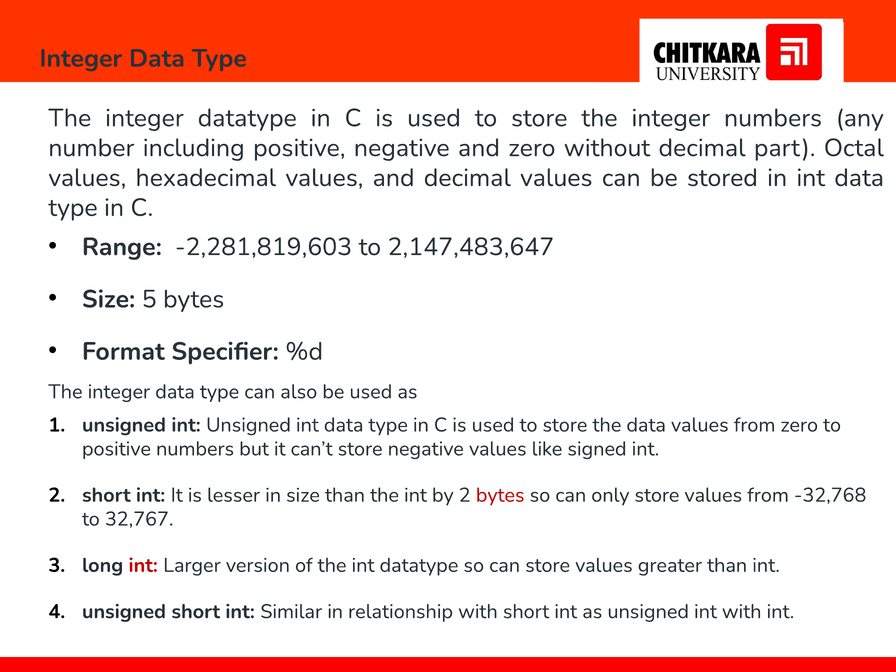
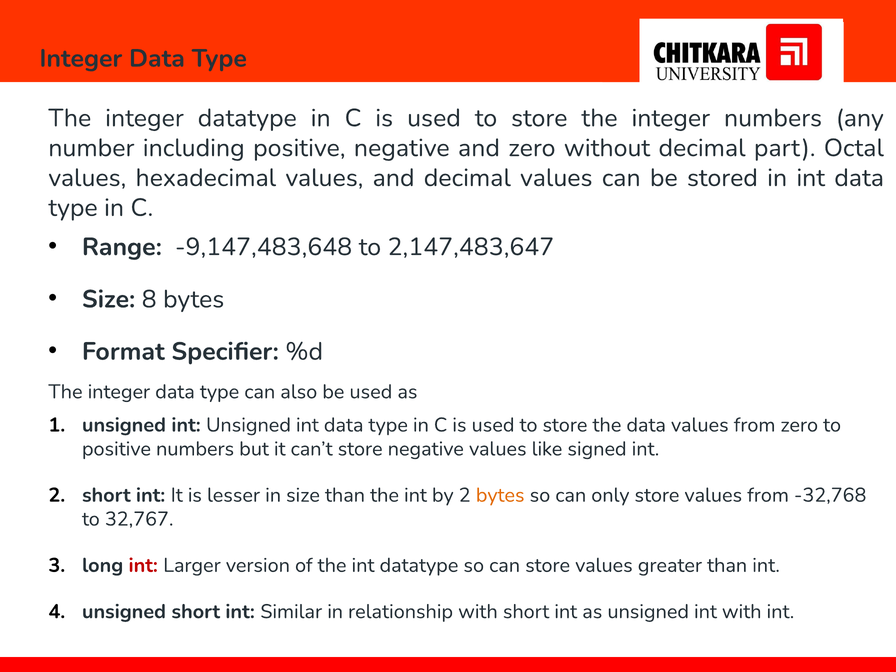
-2,281,819,603: -2,281,819,603 -> -9,147,483,648
5: 5 -> 8
bytes at (500, 495) colour: red -> orange
